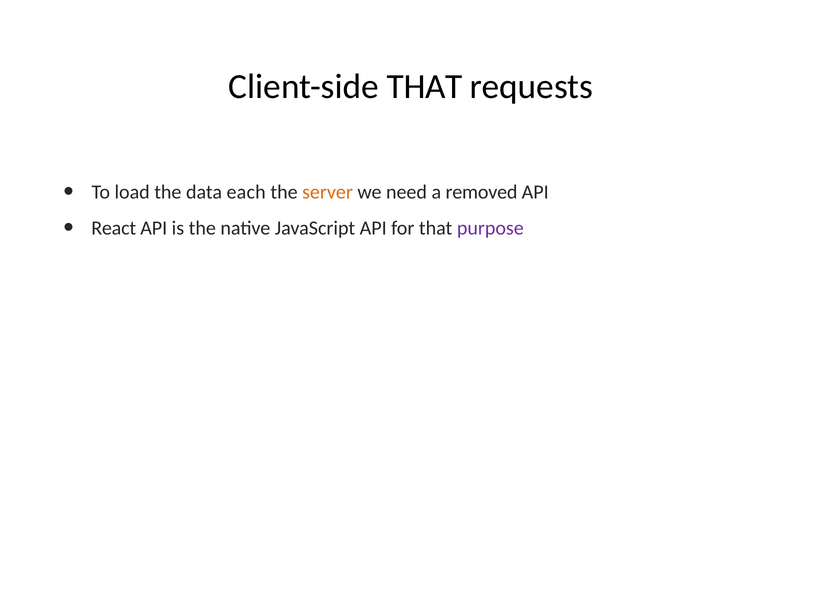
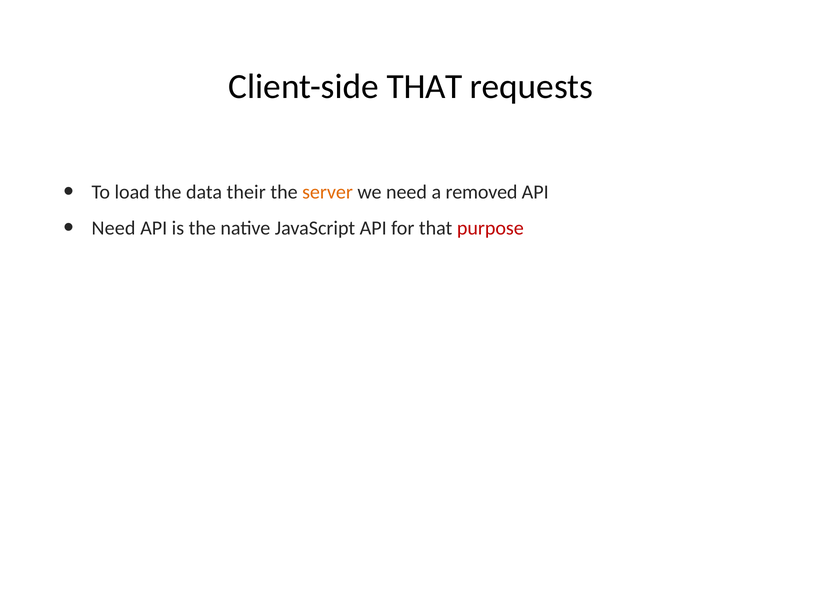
each: each -> their
React at (114, 228): React -> Need
purpose colour: purple -> red
